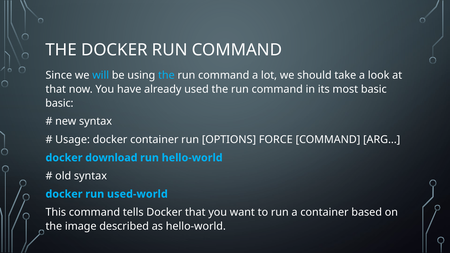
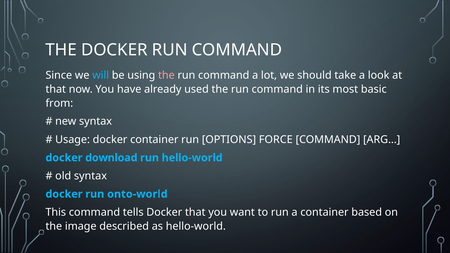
the at (166, 75) colour: light blue -> pink
basic at (59, 103): basic -> from
used-world: used-world -> onto-world
